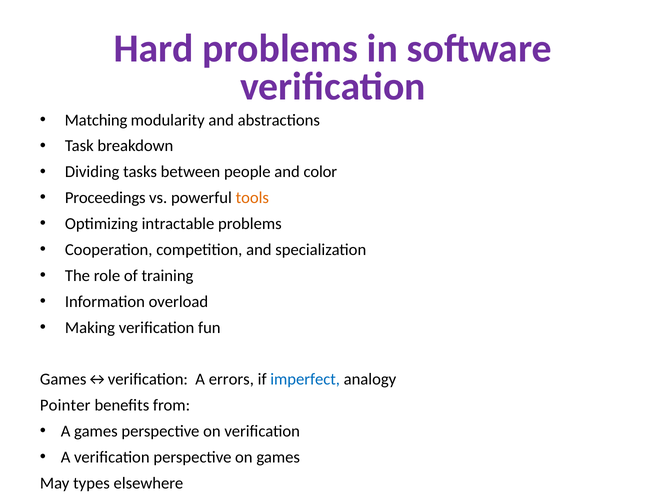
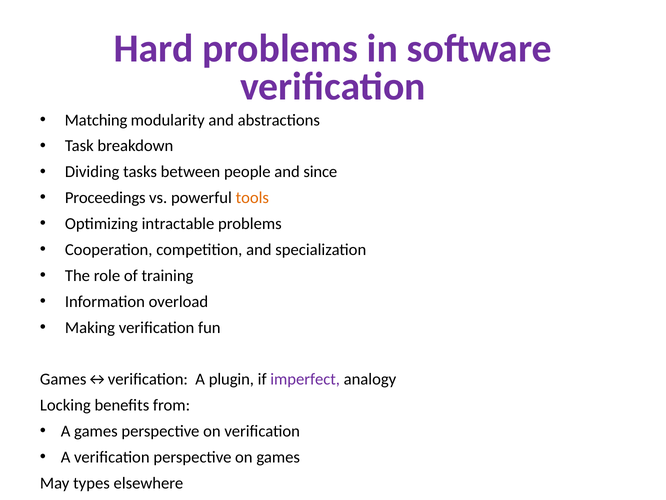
color: color -> since
errors: errors -> plugin
imperfect colour: blue -> purple
Pointer: Pointer -> Locking
